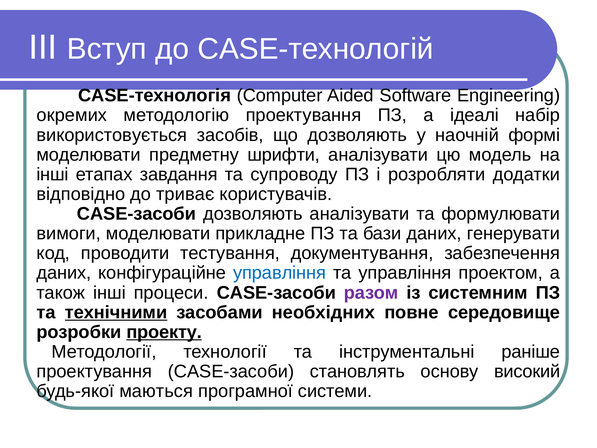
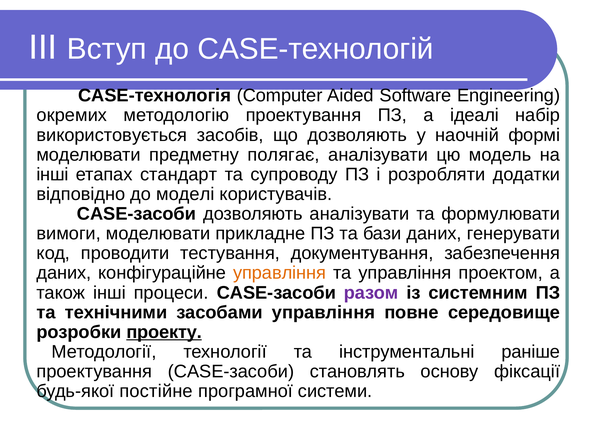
шрифти: шрифти -> полягає
завдання: завдання -> стандарт
триває: триває -> моделі
управління at (280, 273) colour: blue -> orange
технічними underline: present -> none
засобами необхідних: необхідних -> управління
високий: високий -> фіксації
маються: маються -> постійне
